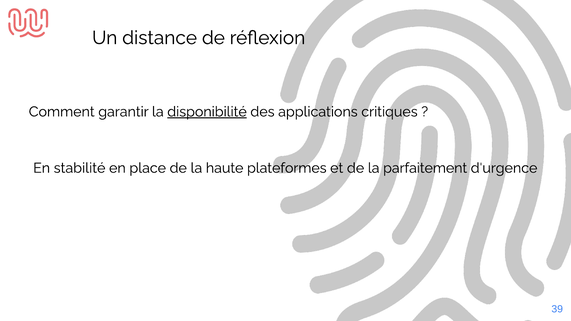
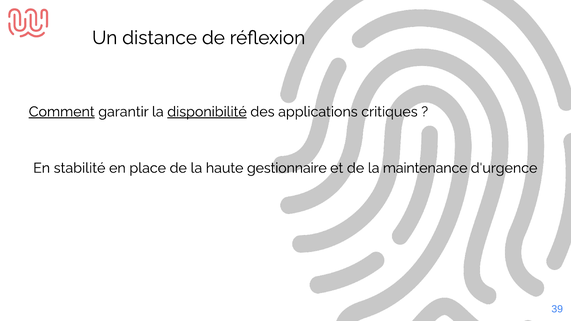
Comment underline: none -> present
plateformes: plateformes -> gestionnaire
parfaitement: parfaitement -> maintenance
